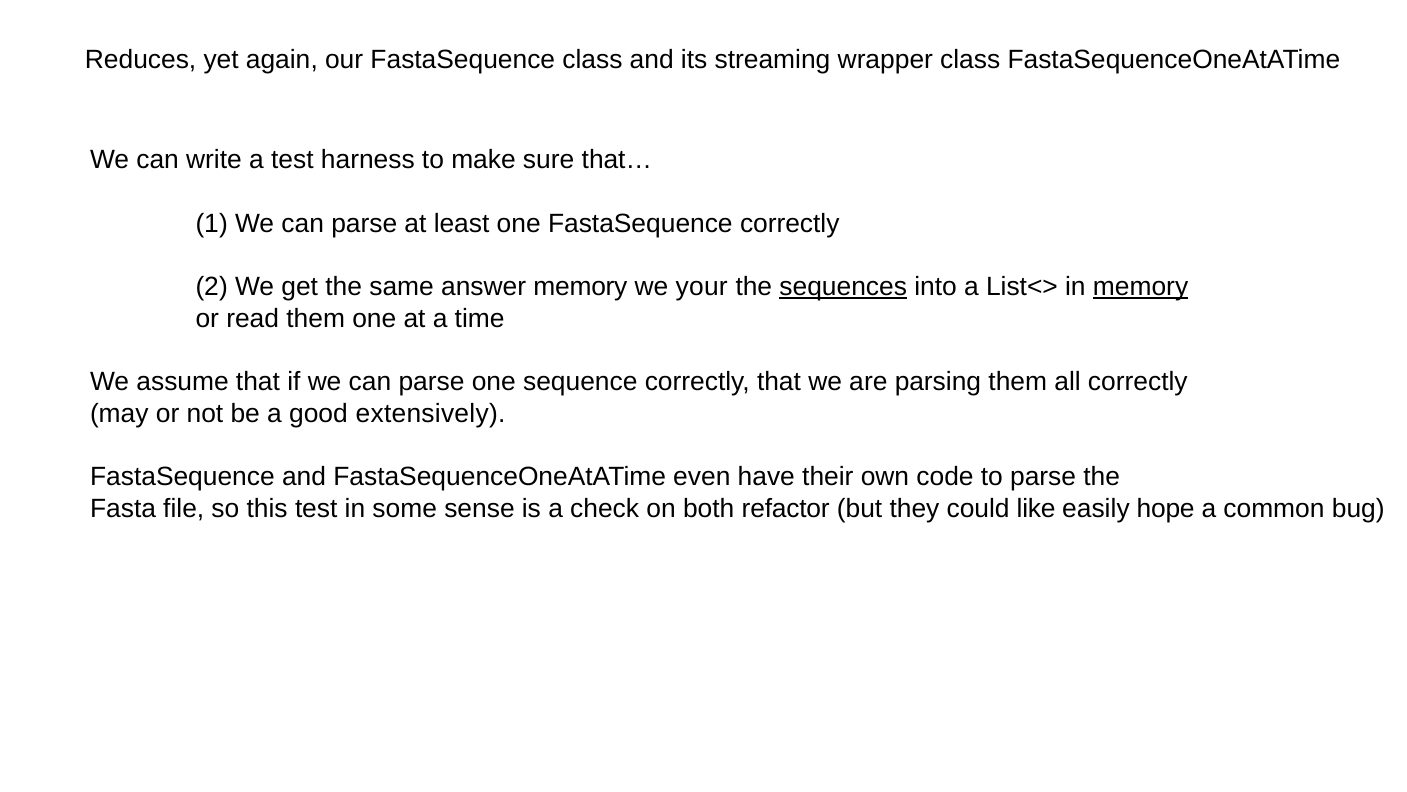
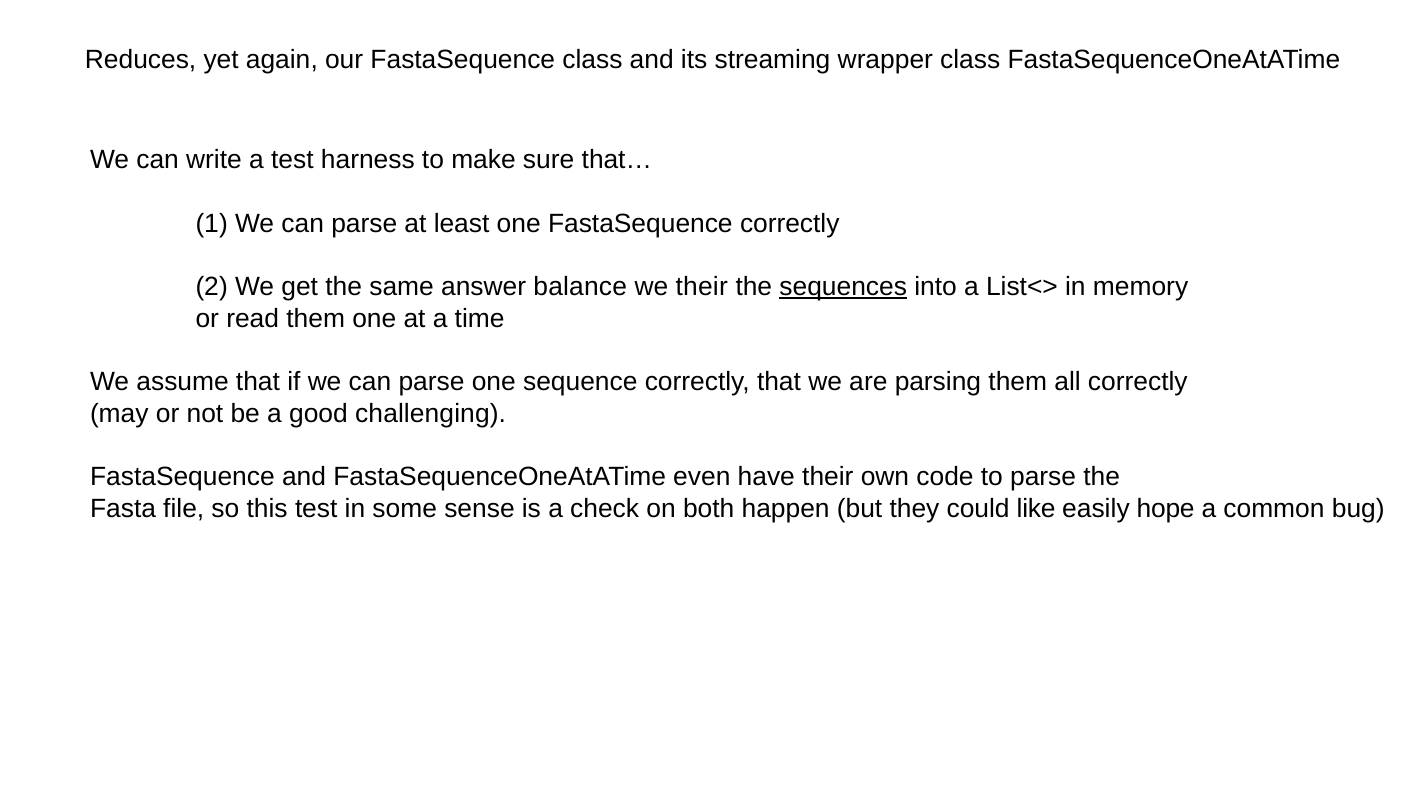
answer memory: memory -> balance
we your: your -> their
memory at (1141, 287) underline: present -> none
extensively: extensively -> challenging
refactor: refactor -> happen
